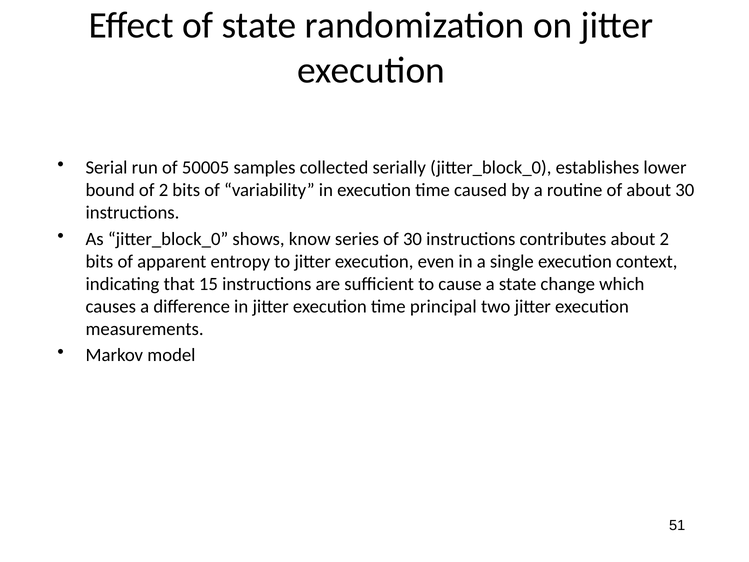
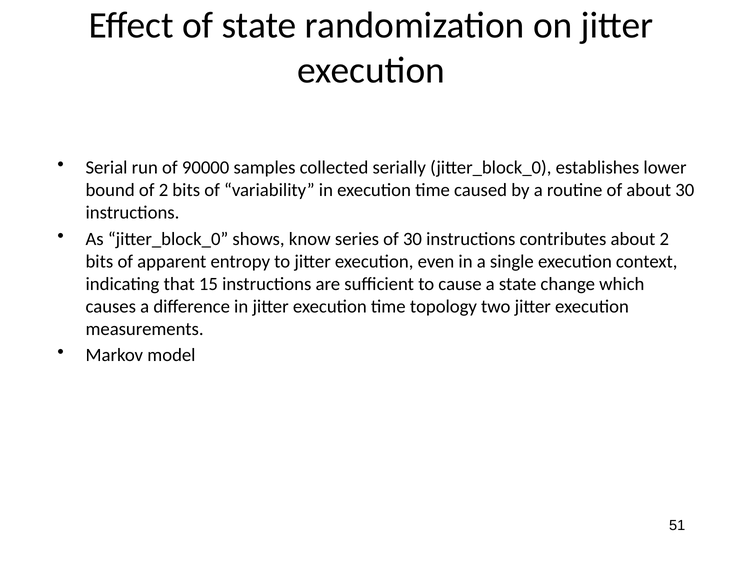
50005: 50005 -> 90000
principal: principal -> topology
